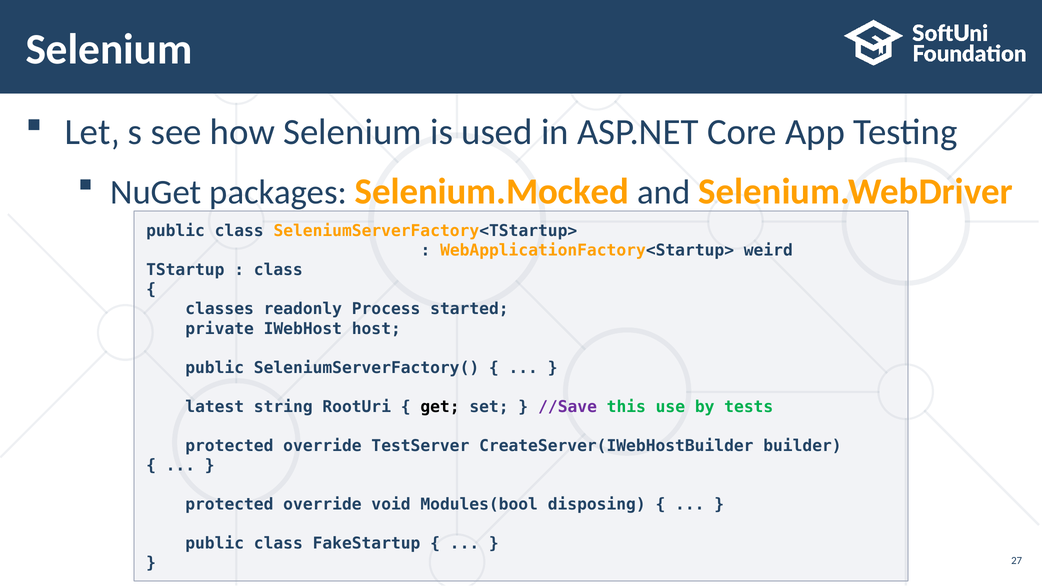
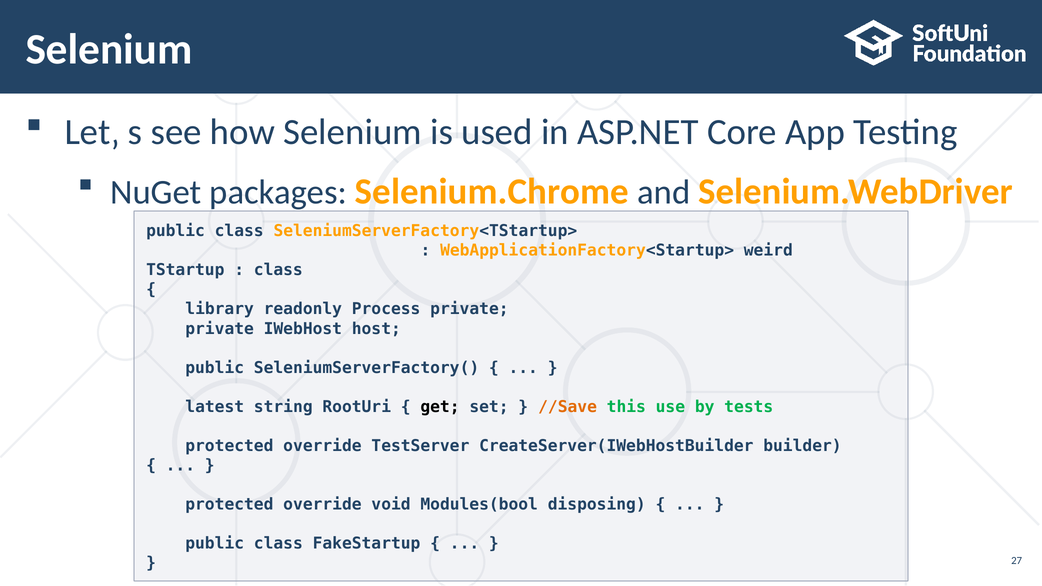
Selenium.Mocked: Selenium.Mocked -> Selenium.Chrome
classes: classes -> library
Process started: started -> private
//Save colour: purple -> orange
